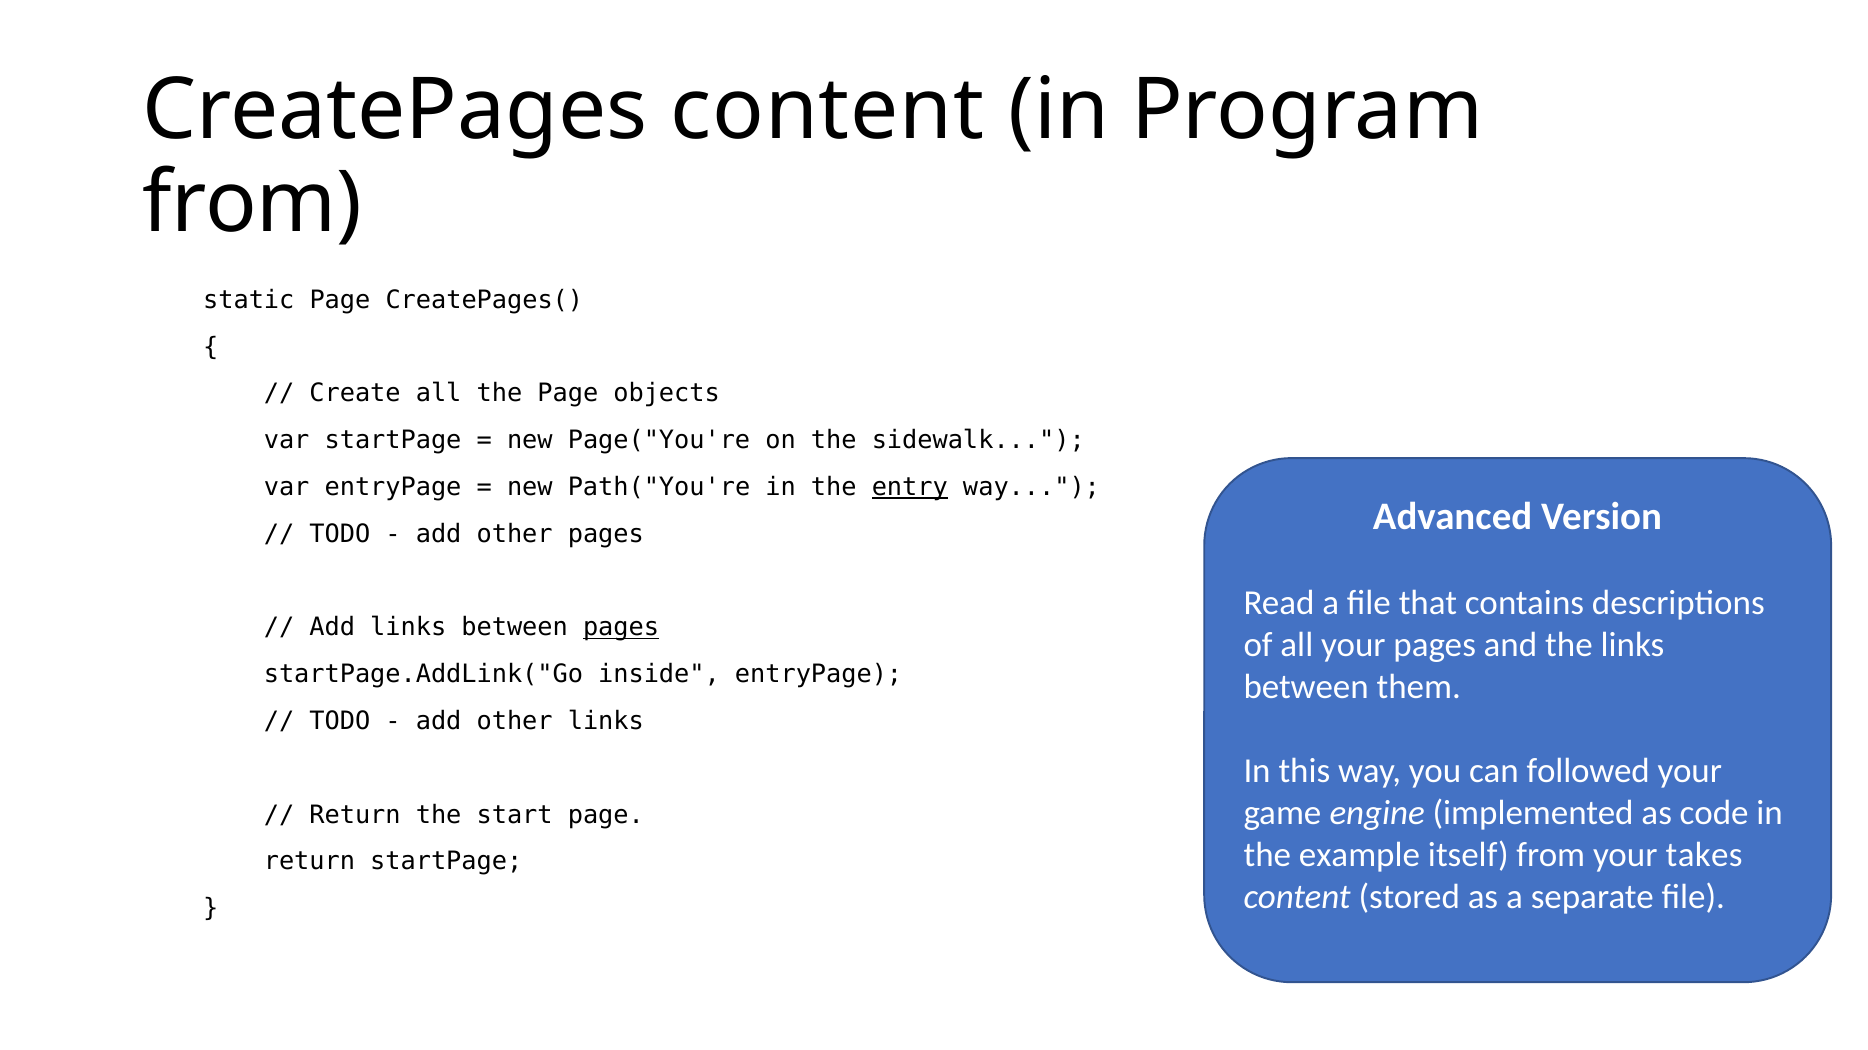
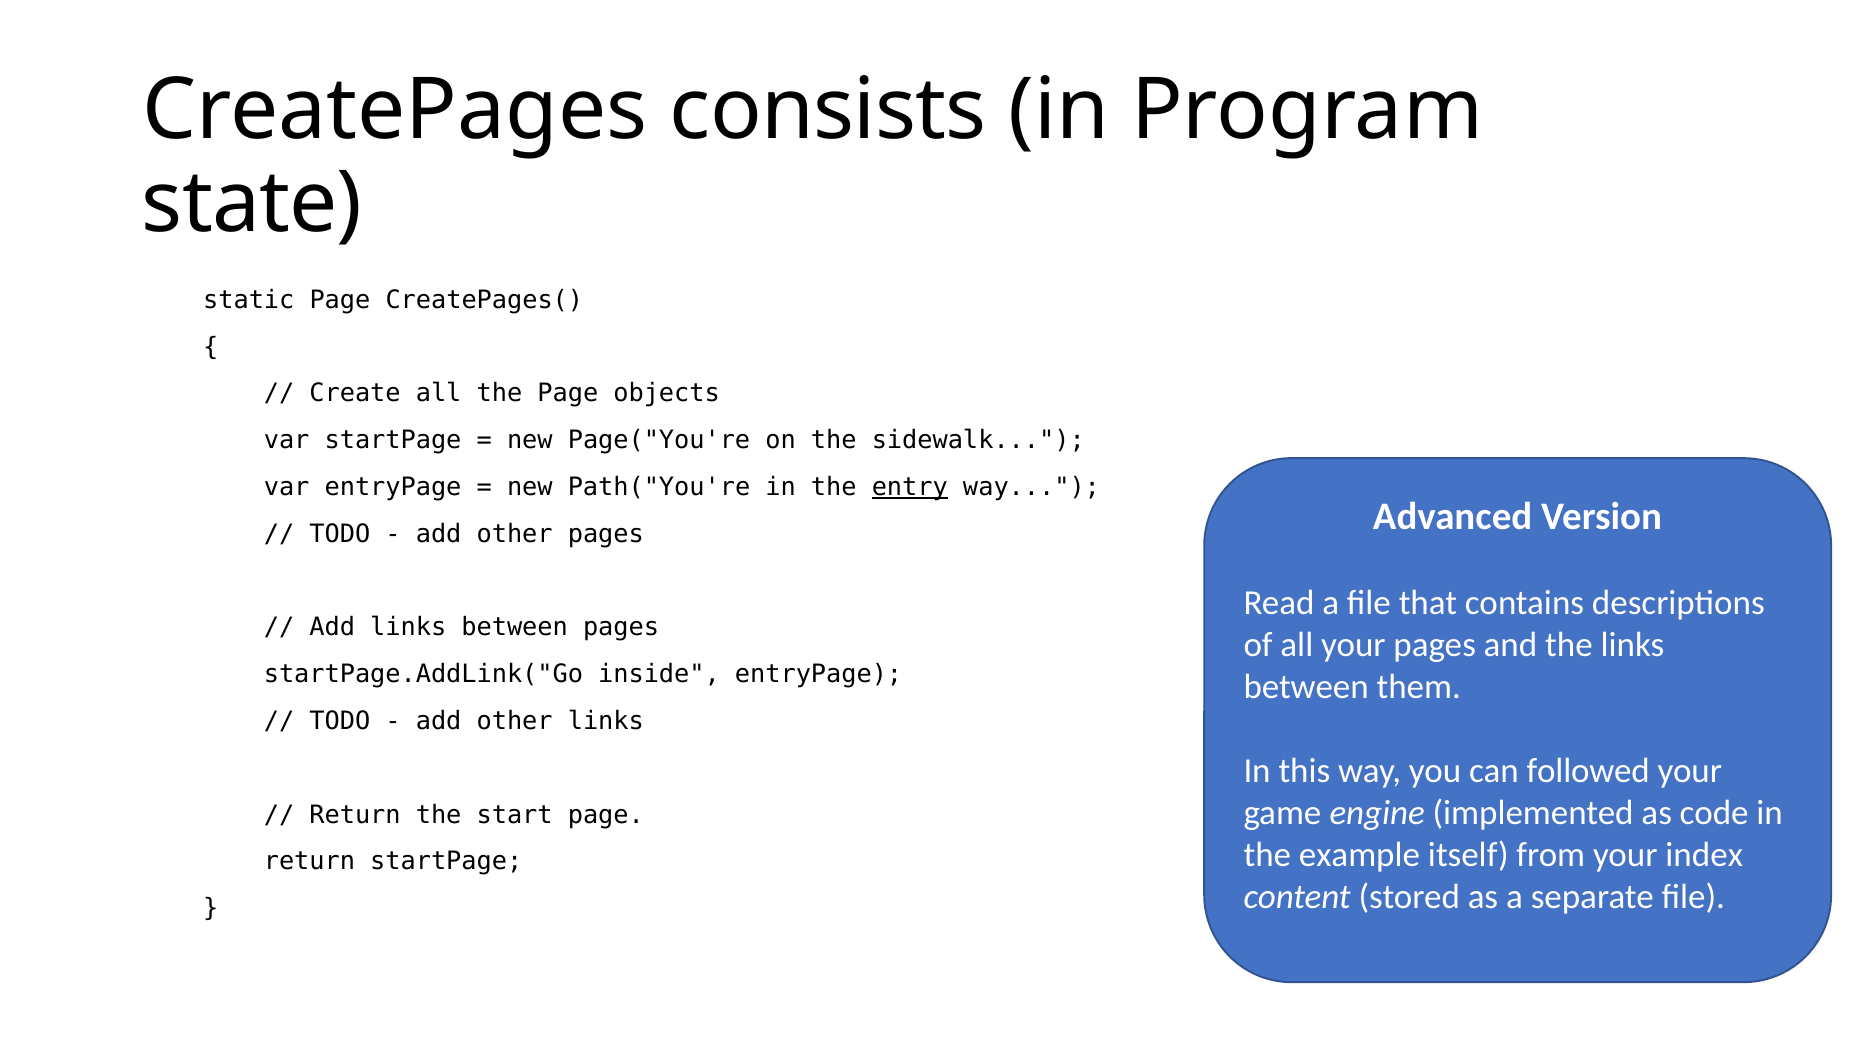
CreatePages content: content -> consists
from at (252, 203): from -> state
pages at (621, 628) underline: present -> none
takes: takes -> index
